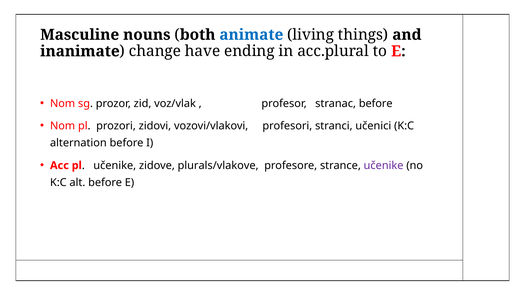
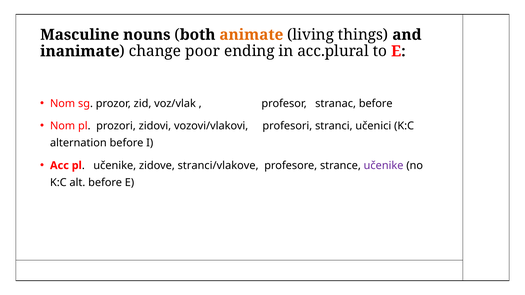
animate colour: blue -> orange
have: have -> poor
plurals/vlakove: plurals/vlakove -> stranci/vlakove
